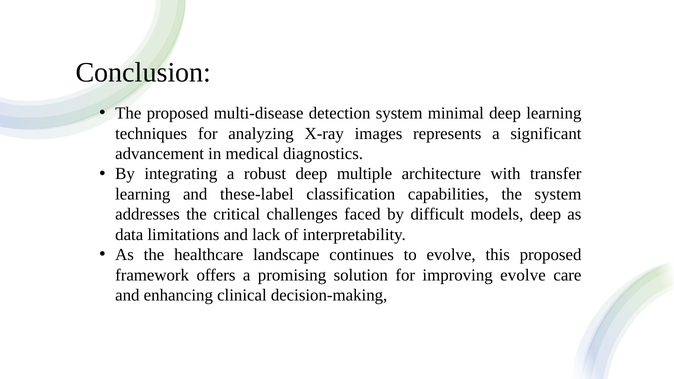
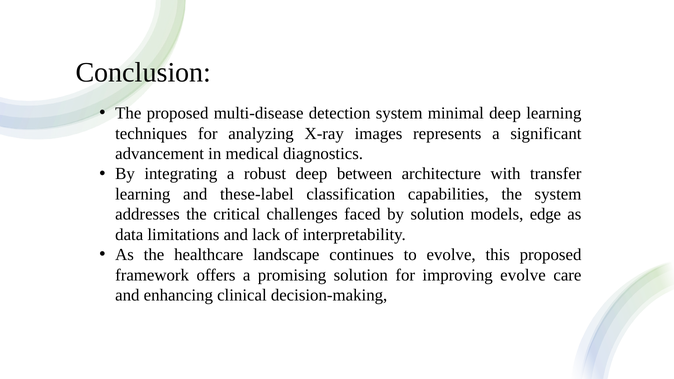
multiple: multiple -> between
by difficult: difficult -> solution
models deep: deep -> edge
